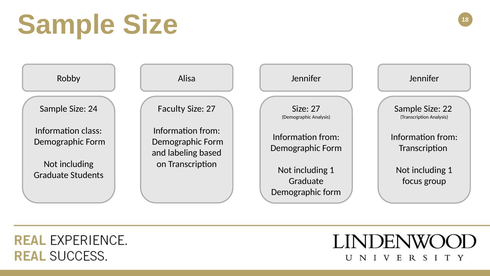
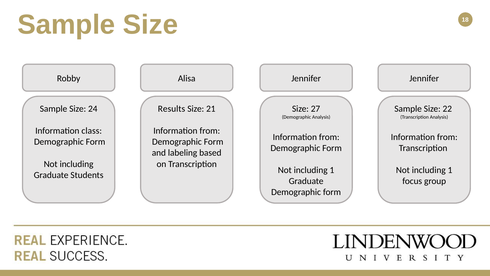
Faculty: Faculty -> Results
27 at (211, 109): 27 -> 21
